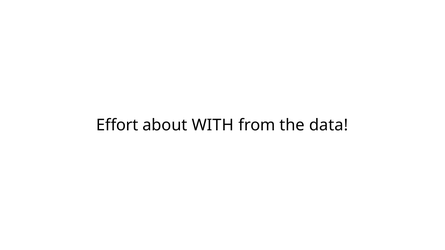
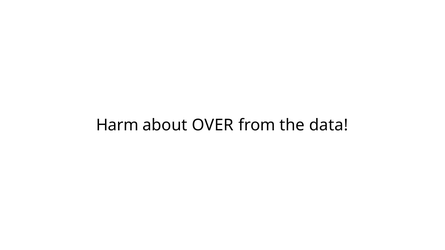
Effort: Effort -> Harm
WITH: WITH -> OVER
